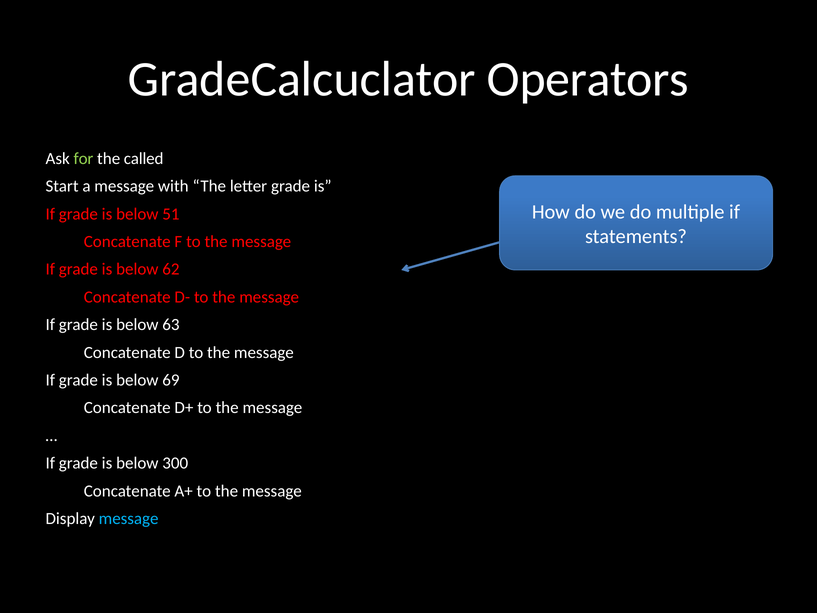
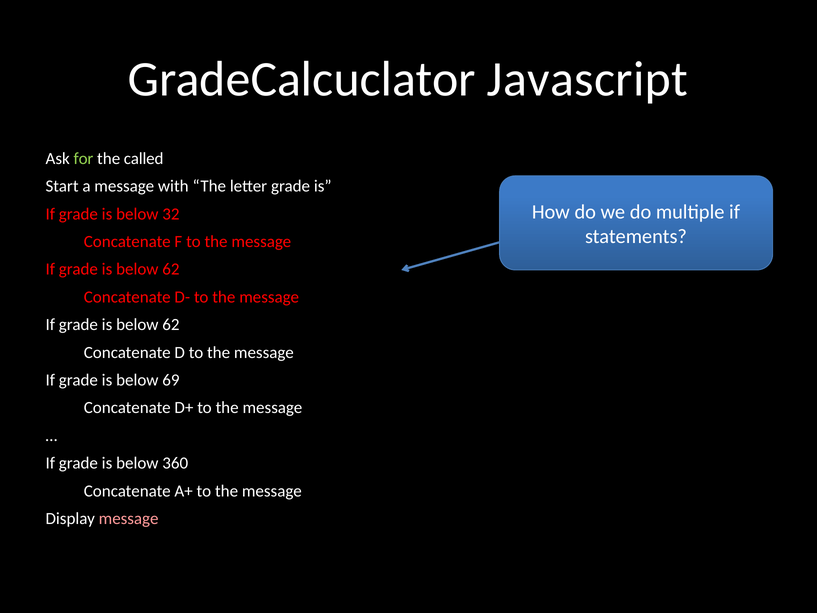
Operators: Operators -> Javascript
51: 51 -> 32
63 at (171, 325): 63 -> 62
300: 300 -> 360
message at (129, 518) colour: light blue -> pink
